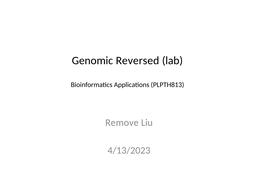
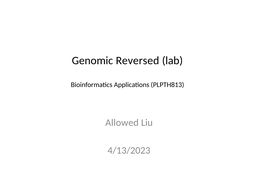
Remove: Remove -> Allowed
